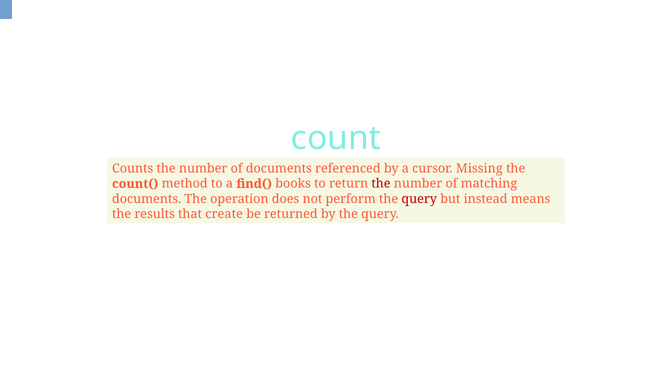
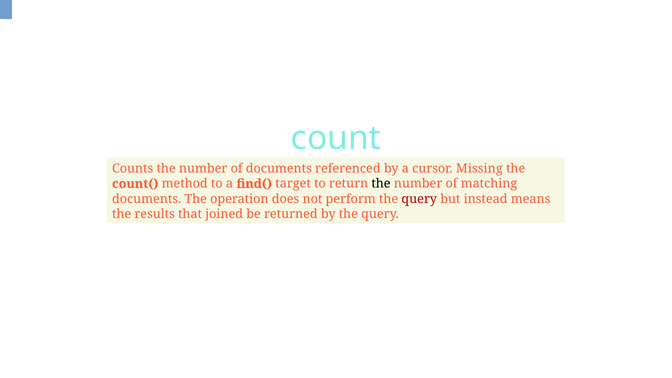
books: books -> target
the at (381, 184) colour: red -> black
create: create -> joined
